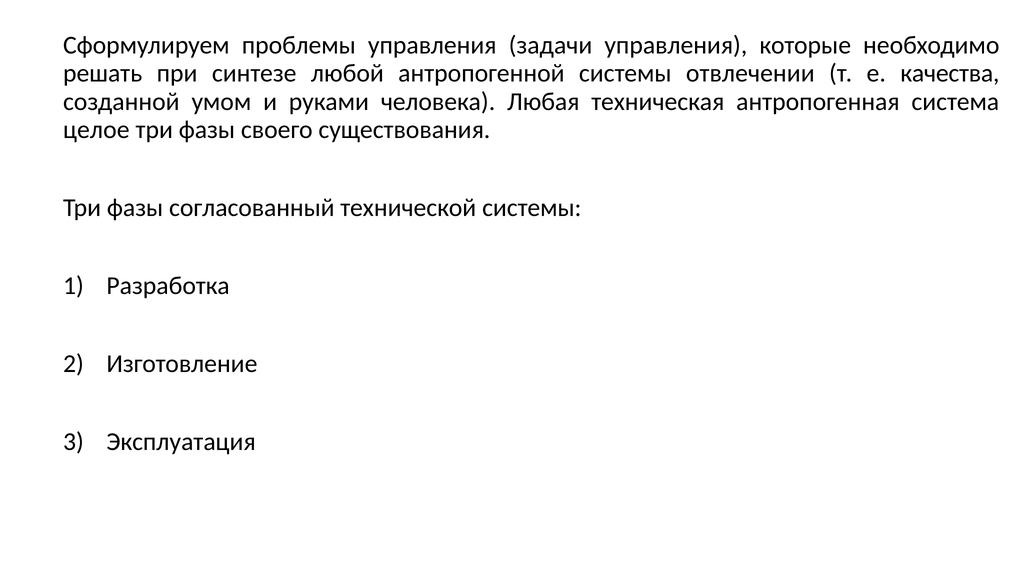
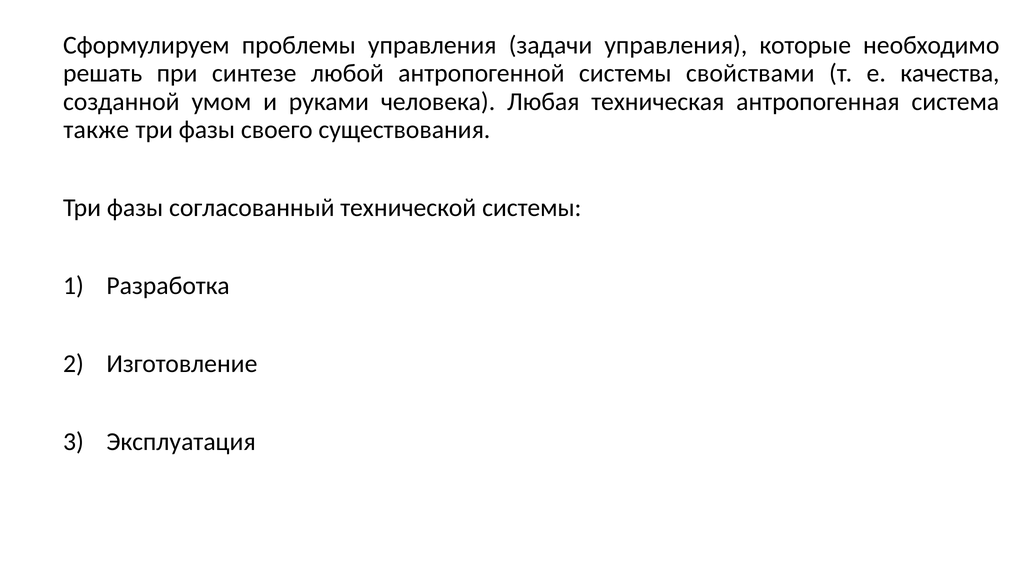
отвлечении: отвлечении -> свойствами
целое: целое -> также
